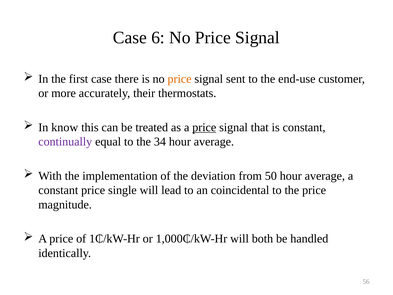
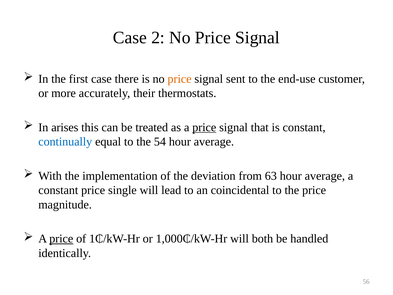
6: 6 -> 2
know: know -> arises
continually colour: purple -> blue
34: 34 -> 54
50: 50 -> 63
price at (61, 239) underline: none -> present
